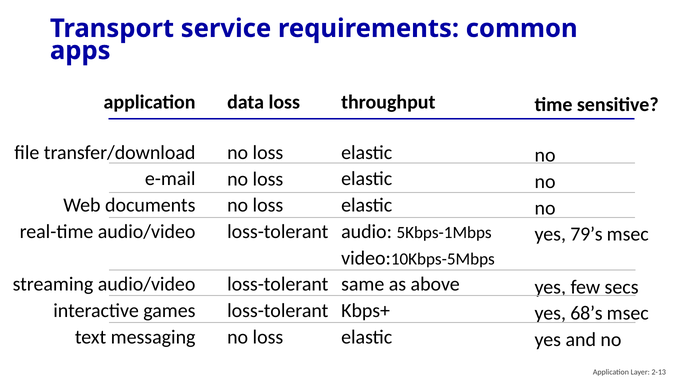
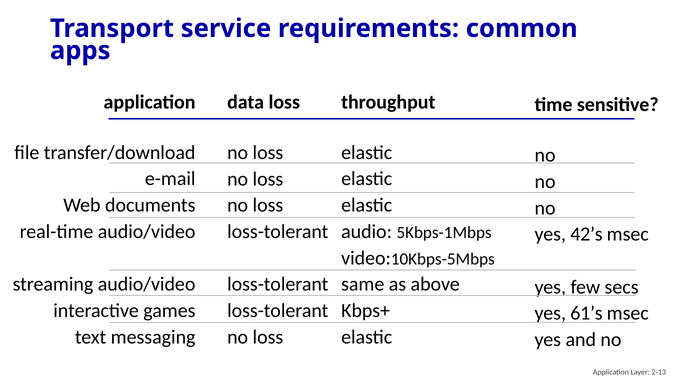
79’s: 79’s -> 42’s
68’s: 68’s -> 61’s
